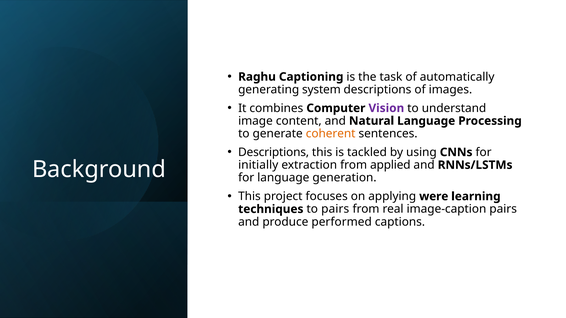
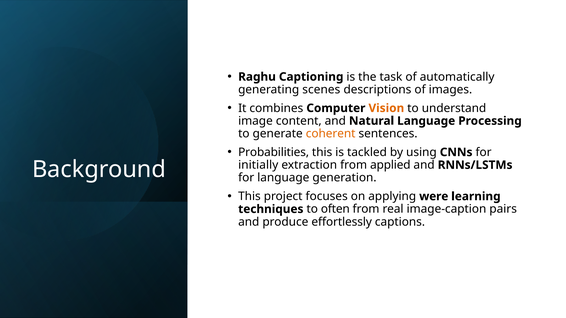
system: system -> scenes
Vision colour: purple -> orange
Descriptions at (274, 152): Descriptions -> Probabilities
to pairs: pairs -> often
performed: performed -> effortlessly
